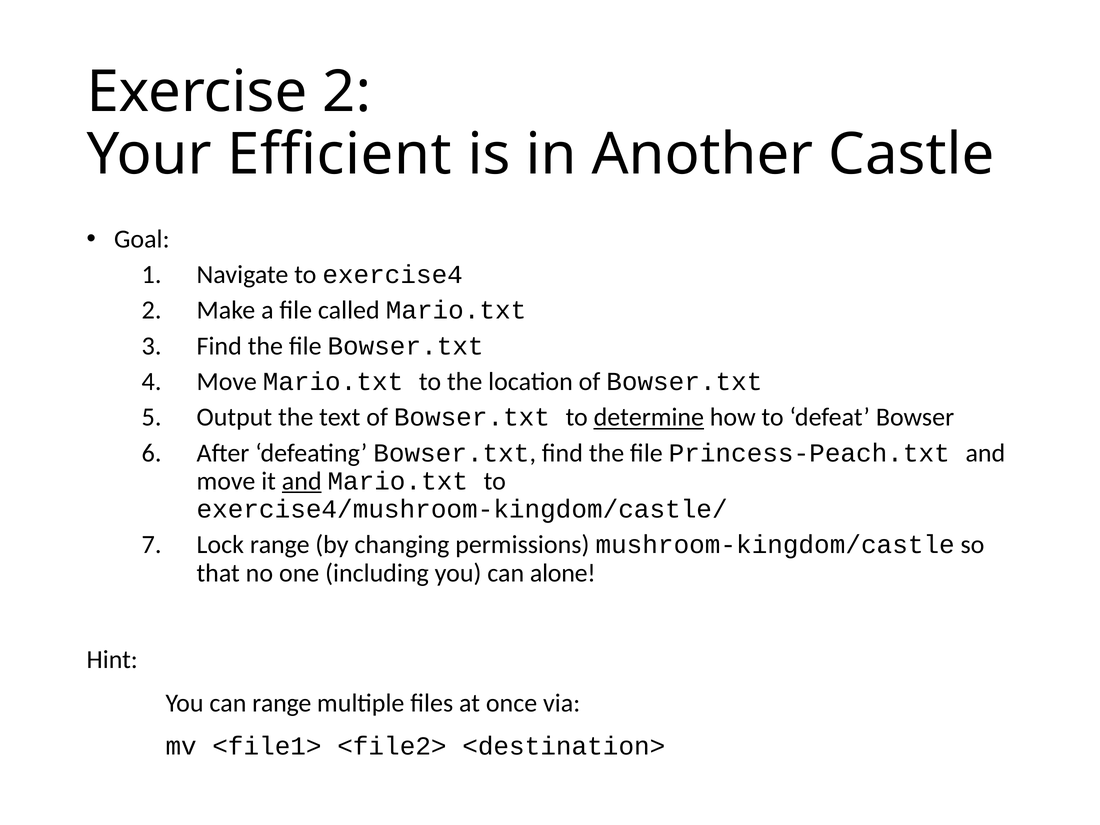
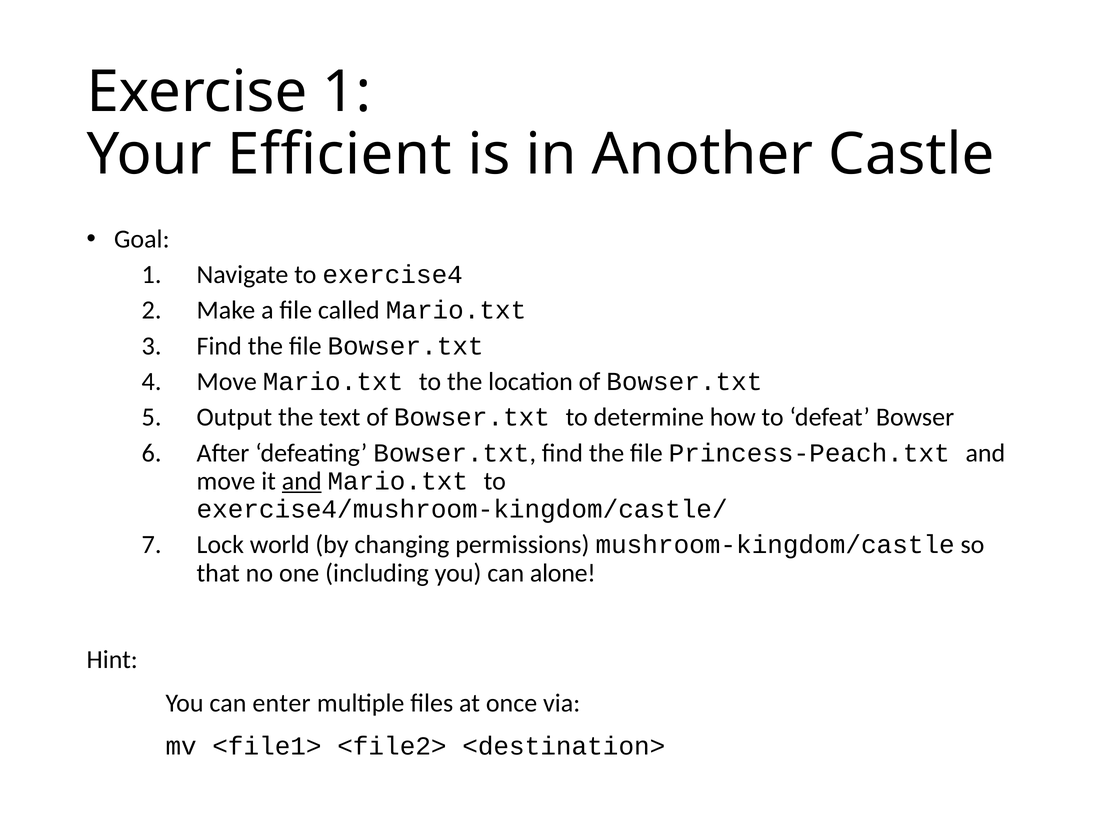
Exercise 2: 2 -> 1
determine underline: present -> none
Lock range: range -> world
can range: range -> enter
